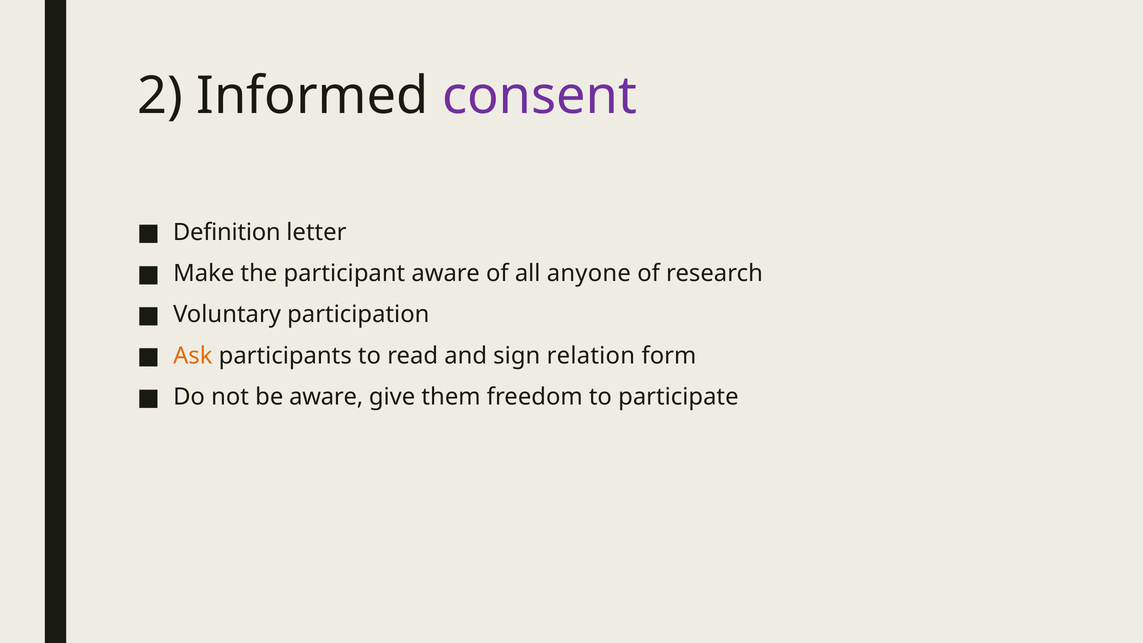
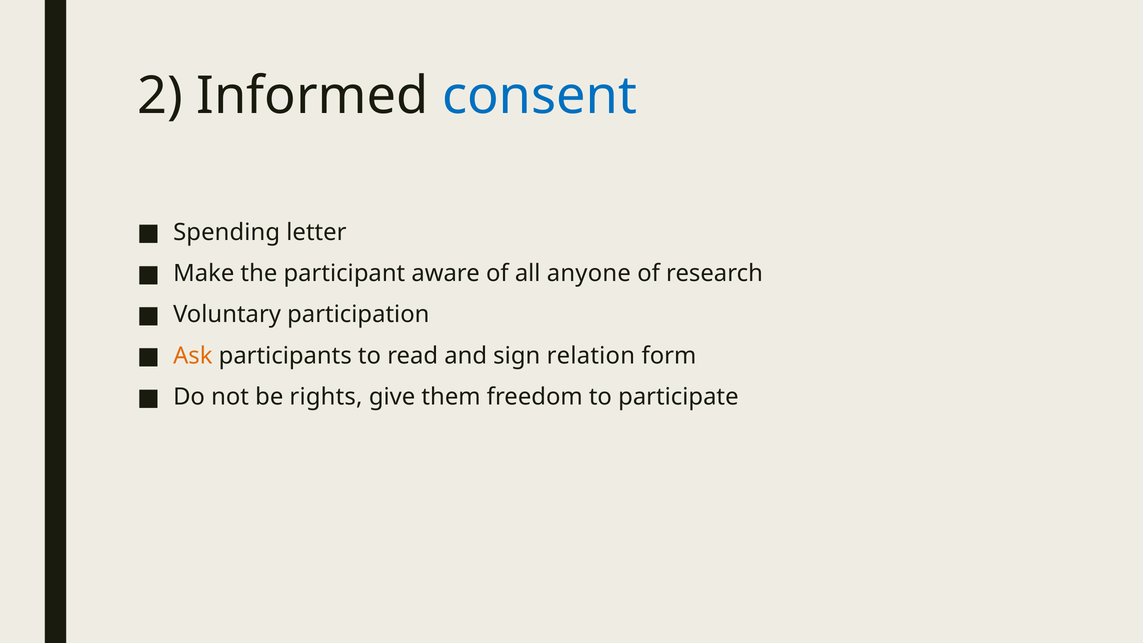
consent colour: purple -> blue
Definition: Definition -> Spending
be aware: aware -> rights
